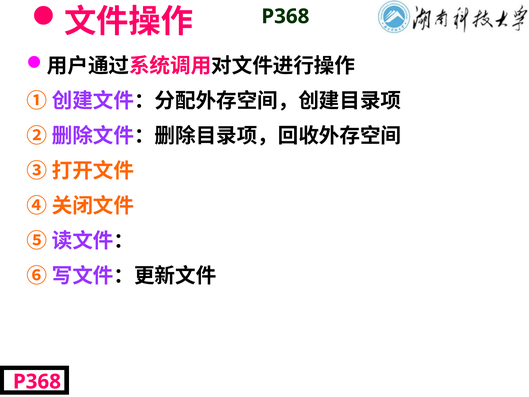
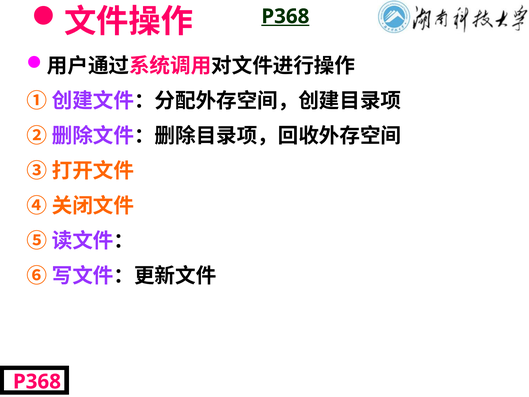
P368 at (285, 16) underline: none -> present
